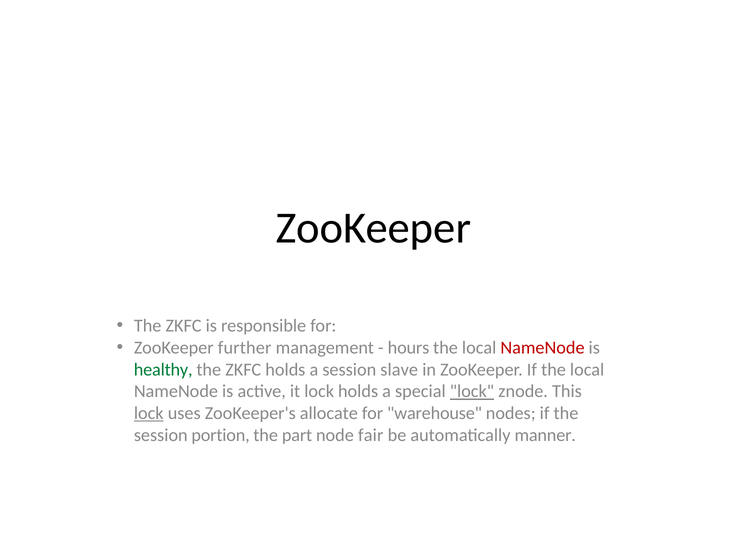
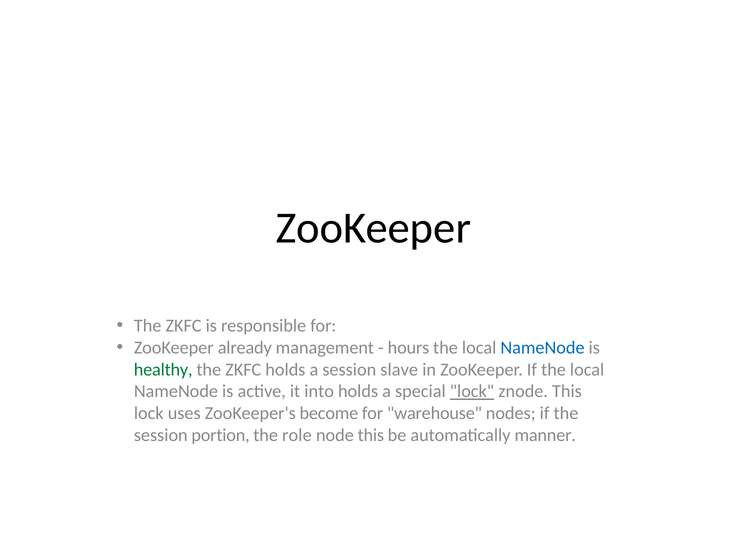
further: further -> already
NameNode at (542, 348) colour: red -> blue
it lock: lock -> into
lock at (149, 414) underline: present -> none
allocate: allocate -> become
part: part -> role
node fair: fair -> this
